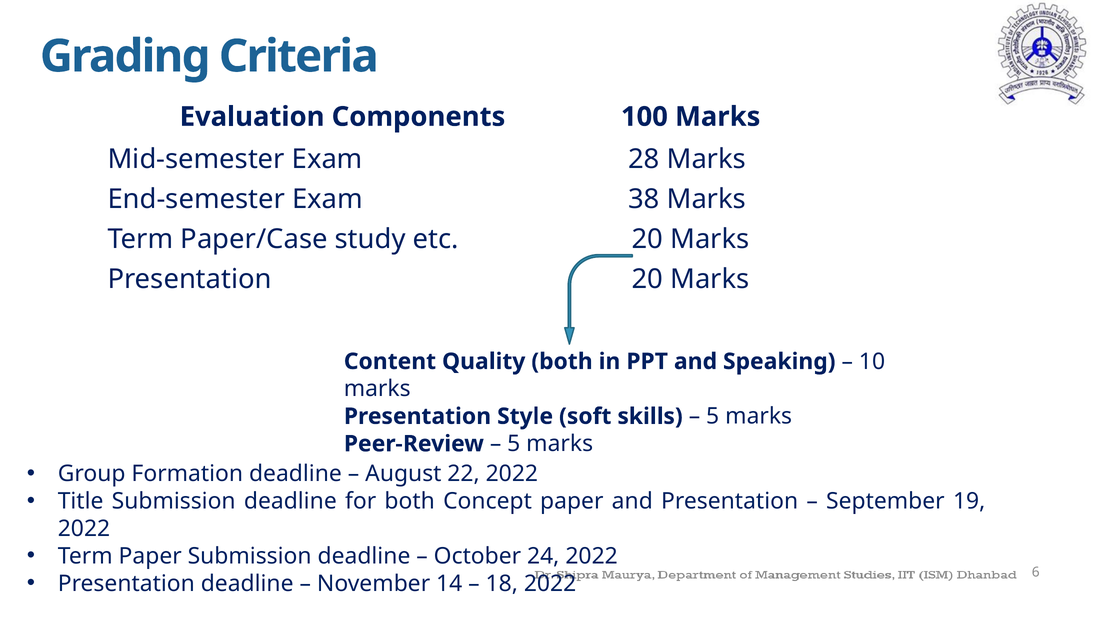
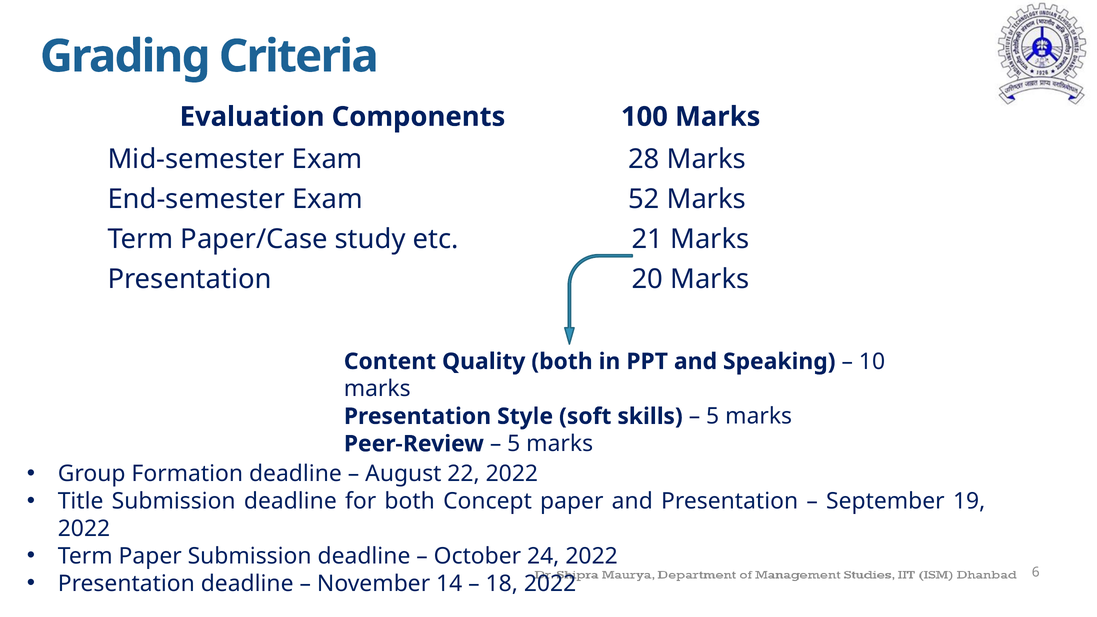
38: 38 -> 52
etc 20: 20 -> 21
